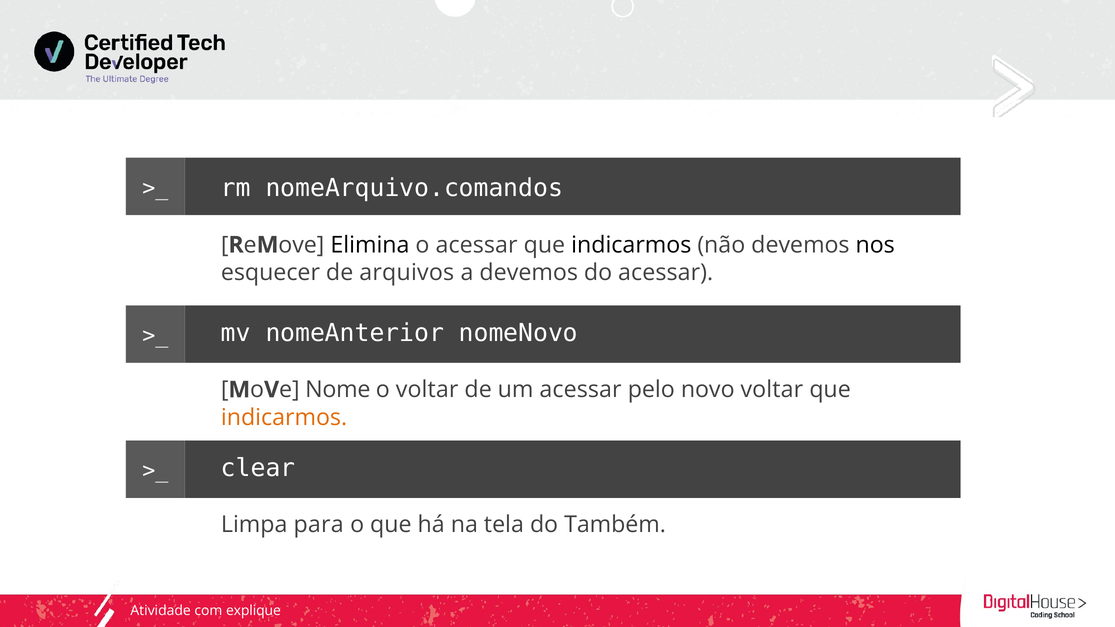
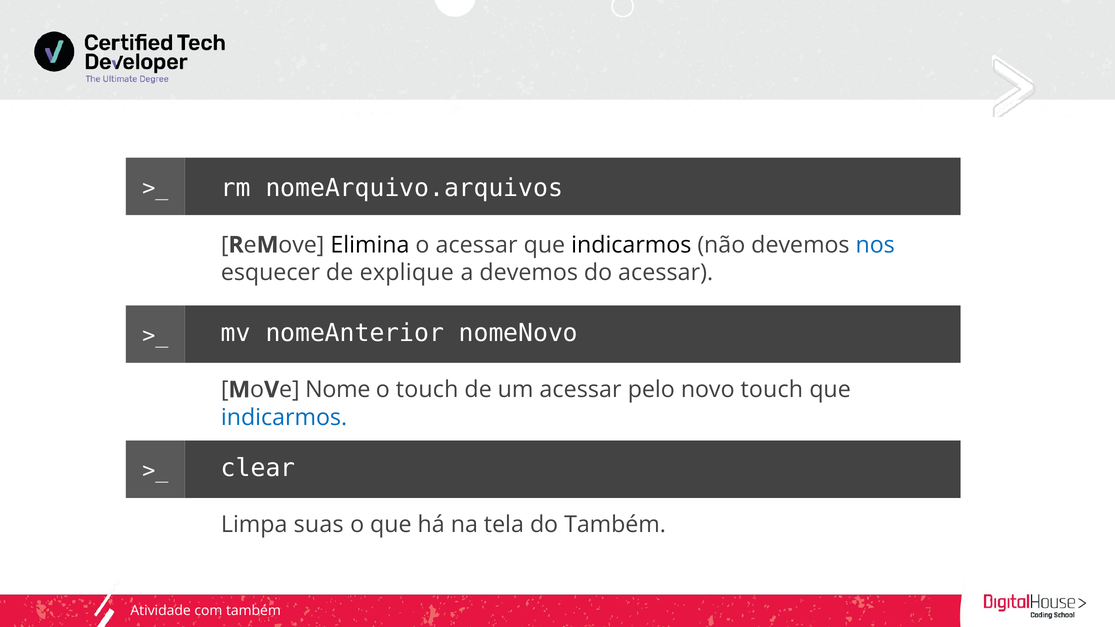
nomeArquivo.comandos: nomeArquivo.comandos -> nomeArquivo.arquivos
nos colour: black -> blue
arquivos: arquivos -> explique
o voltar: voltar -> touch
novo voltar: voltar -> touch
indicarmos at (284, 418) colour: orange -> blue
para: para -> suas
explique at (253, 611): explique -> também
